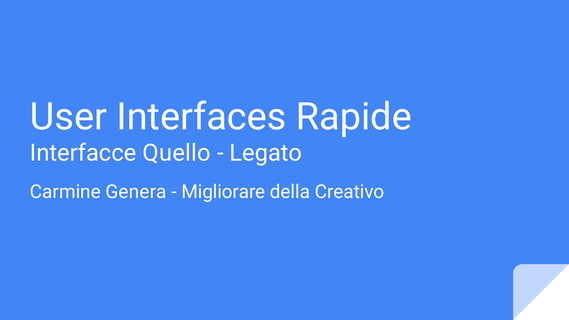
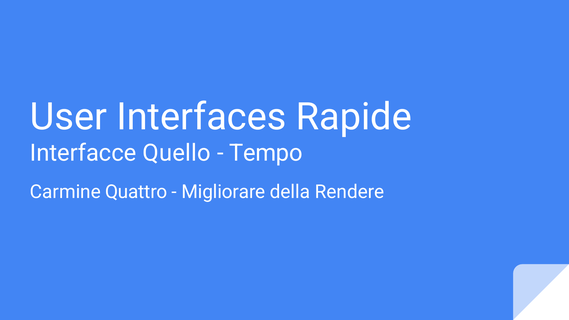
Legato: Legato -> Tempo
Genera: Genera -> Quattro
Creativo: Creativo -> Rendere
